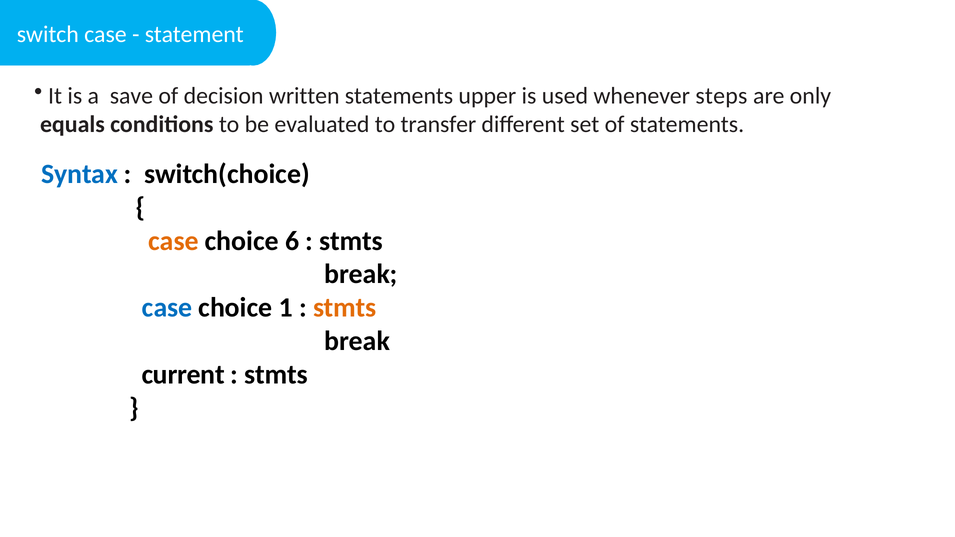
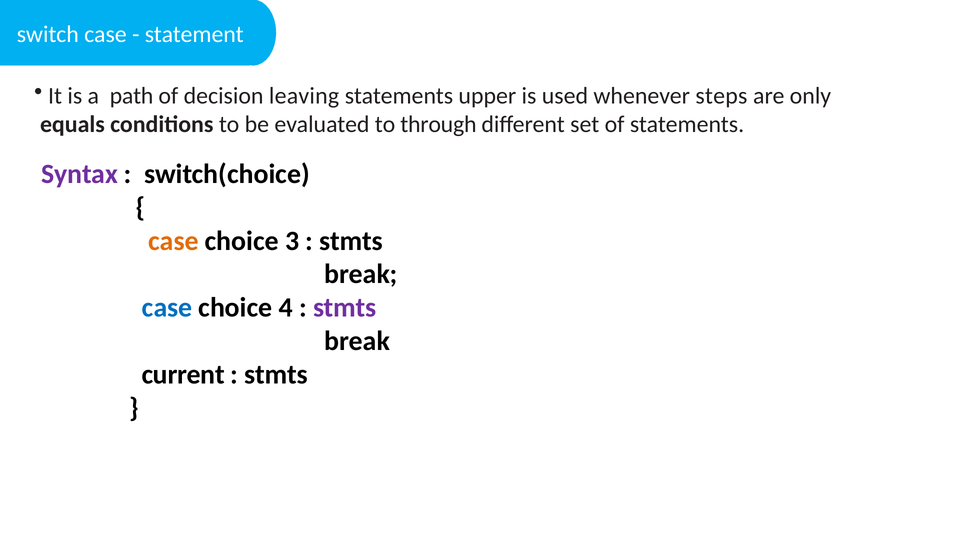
save: save -> path
written: written -> leaving
transfer: transfer -> through
Syntax colour: blue -> purple
6: 6 -> 3
1: 1 -> 4
stmts at (345, 308) colour: orange -> purple
